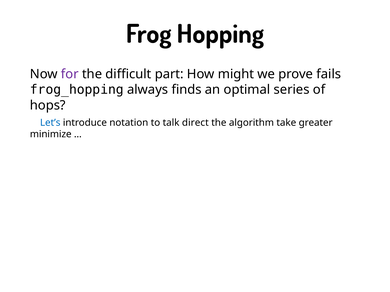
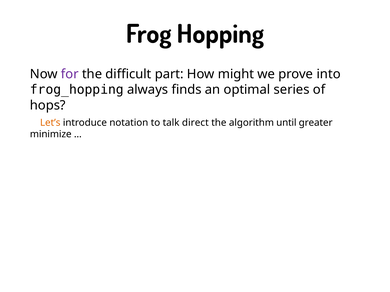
fails: fails -> into
Let’s colour: blue -> orange
take: take -> until
